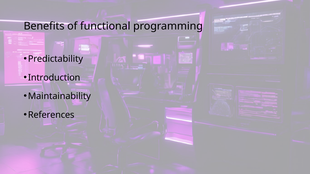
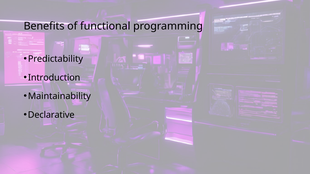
References: References -> Declarative
